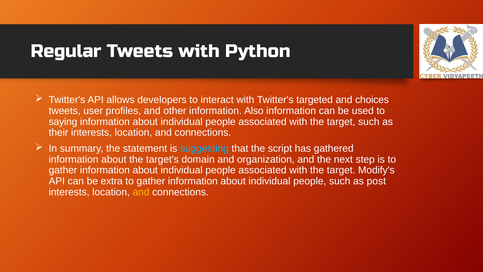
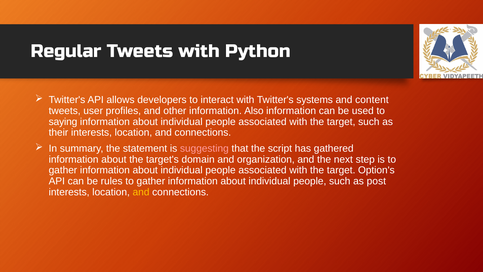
targeted: targeted -> systems
choices: choices -> content
suggesting colour: light blue -> pink
Modify's: Modify's -> Option's
extra: extra -> rules
